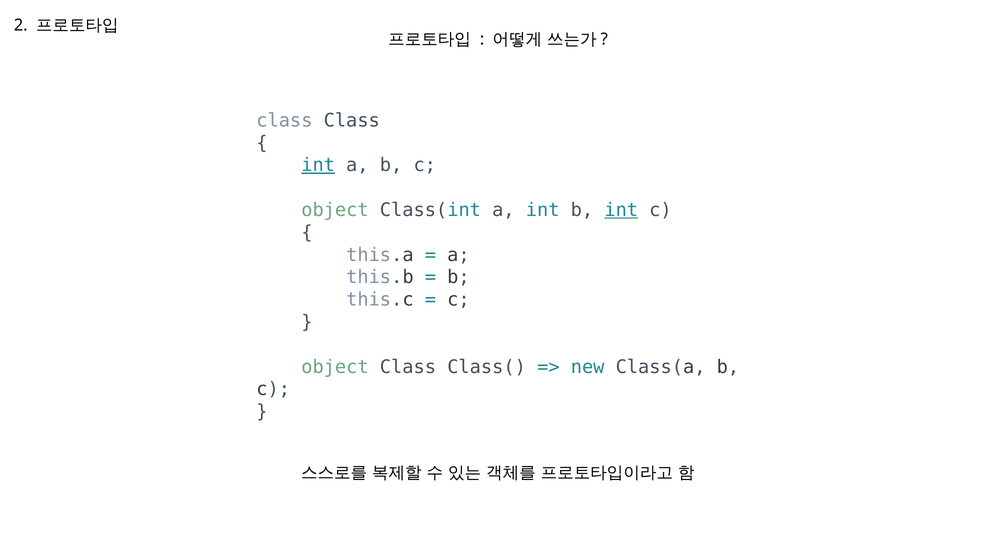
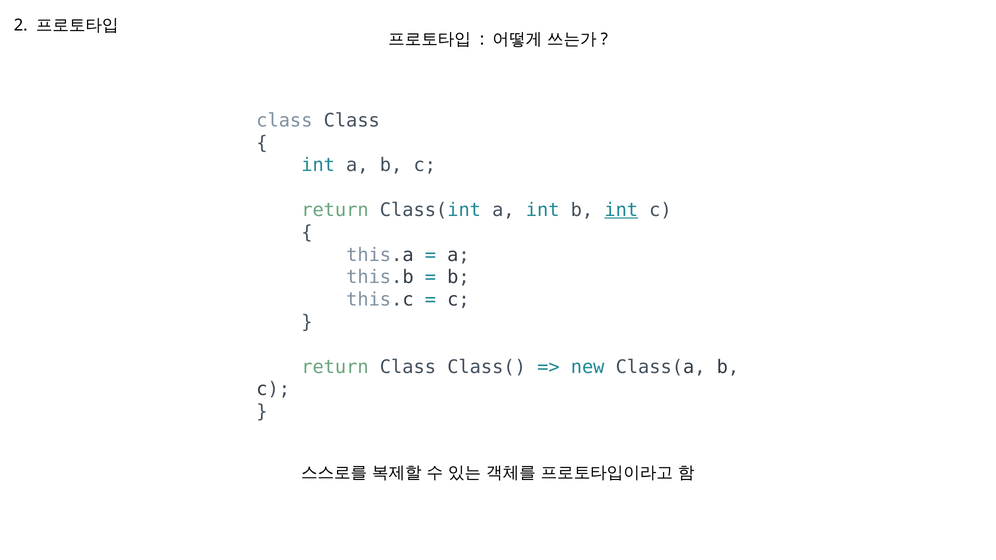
int at (318, 165) underline: present -> none
object at (335, 210): object -> return
object at (335, 367): object -> return
